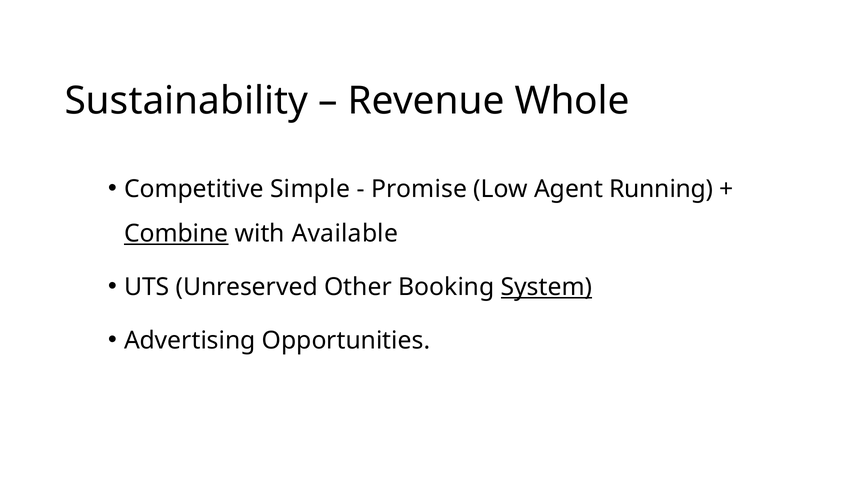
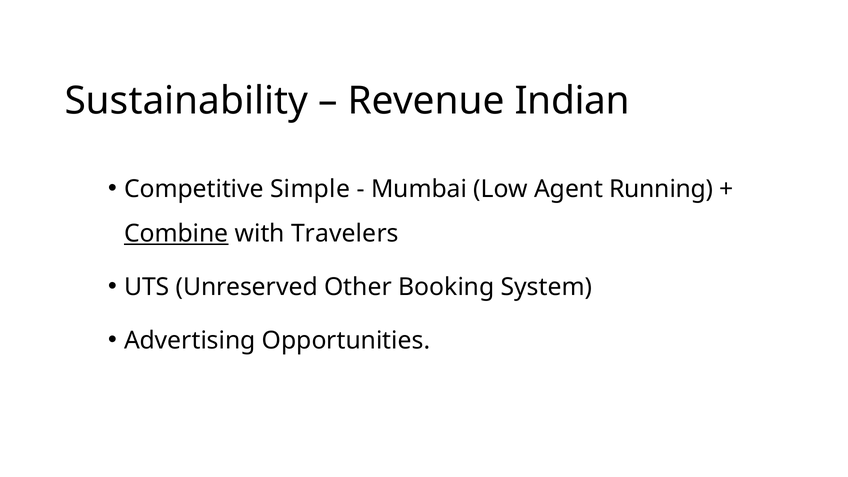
Whole: Whole -> Indian
Promise: Promise -> Mumbai
Available: Available -> Travelers
System underline: present -> none
